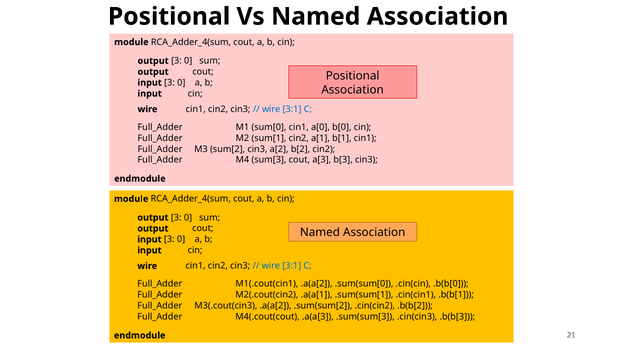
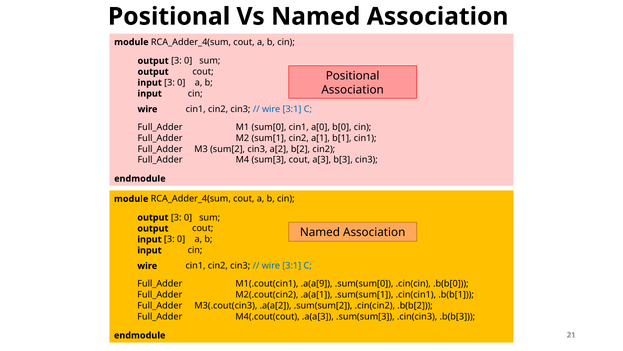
M1(.cout(cin1 .a(a[2: .a(a[2 -> .a(a[9
